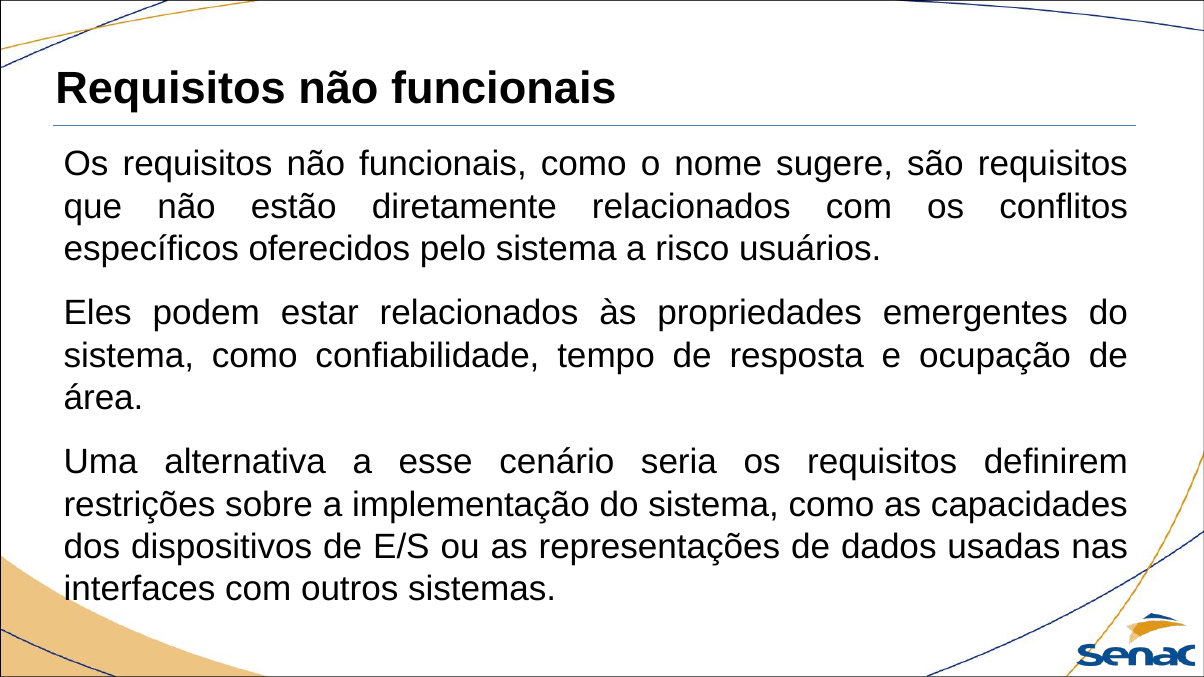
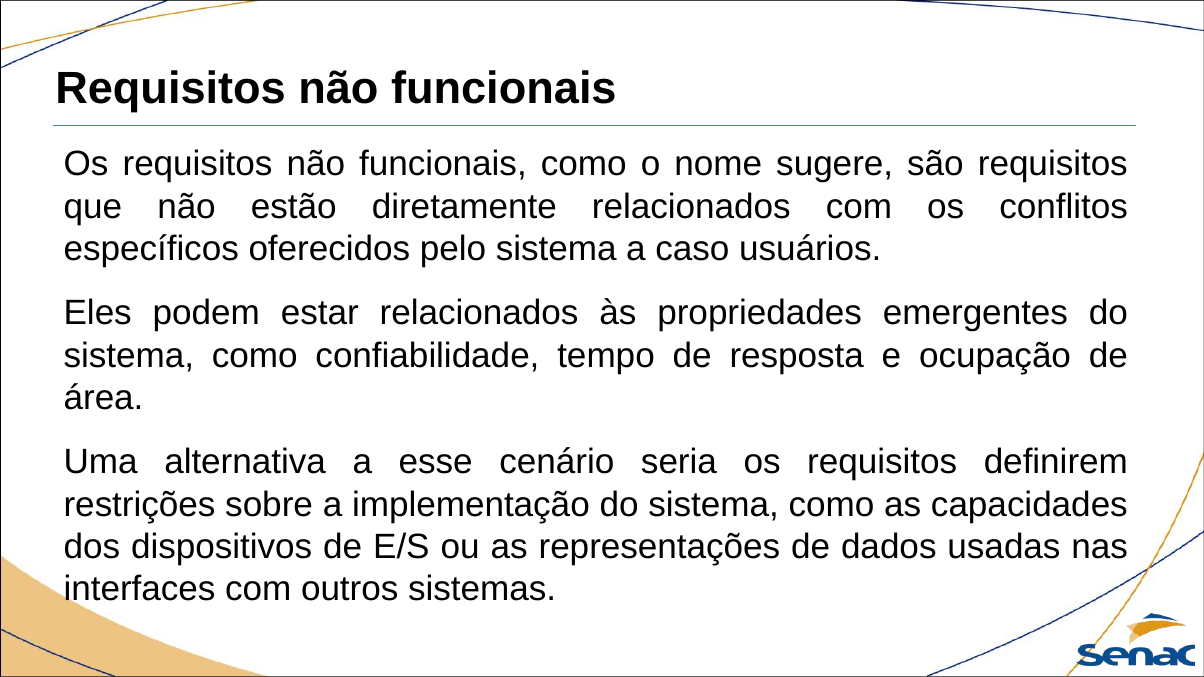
risco: risco -> caso
